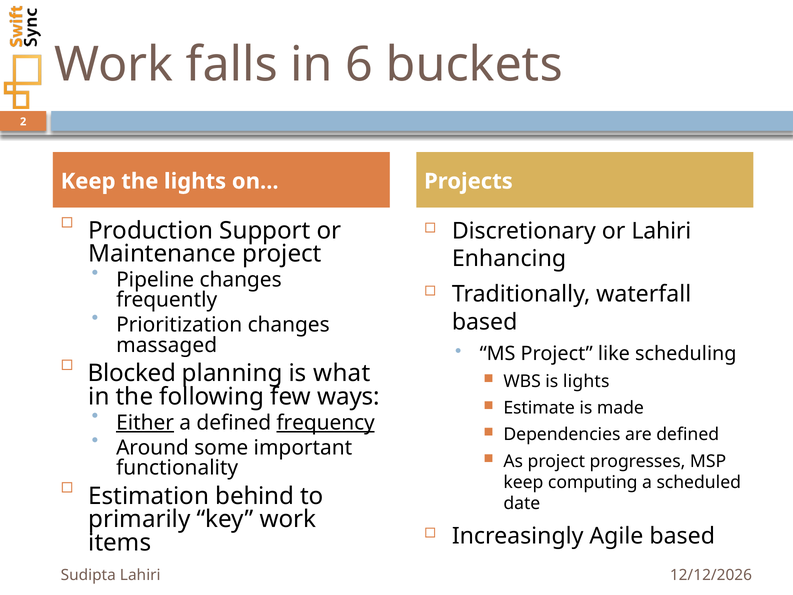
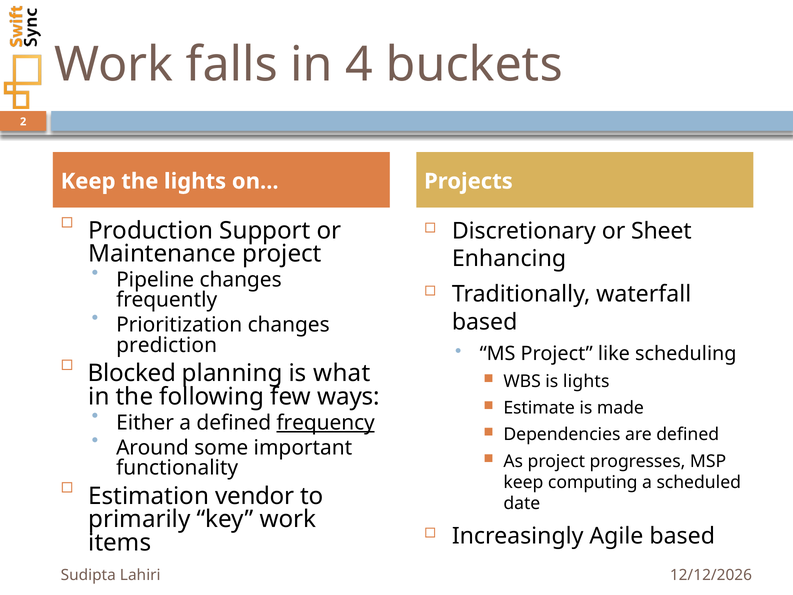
6: 6 -> 4
or Lahiri: Lahiri -> Sheet
massaged: massaged -> prediction
Either underline: present -> none
behind: behind -> vendor
